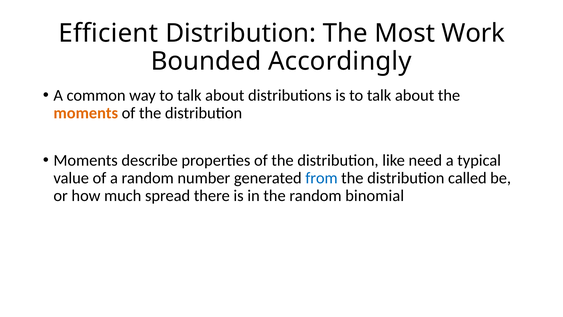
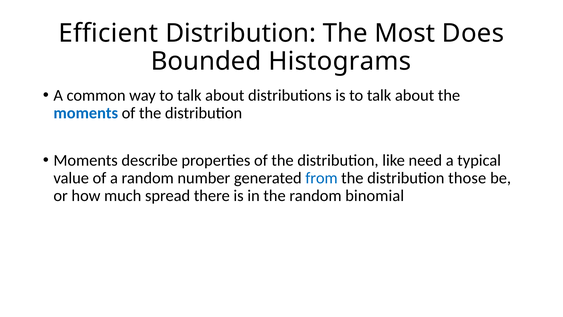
Work: Work -> Does
Accordingly: Accordingly -> Histograms
moments at (86, 113) colour: orange -> blue
called: called -> those
